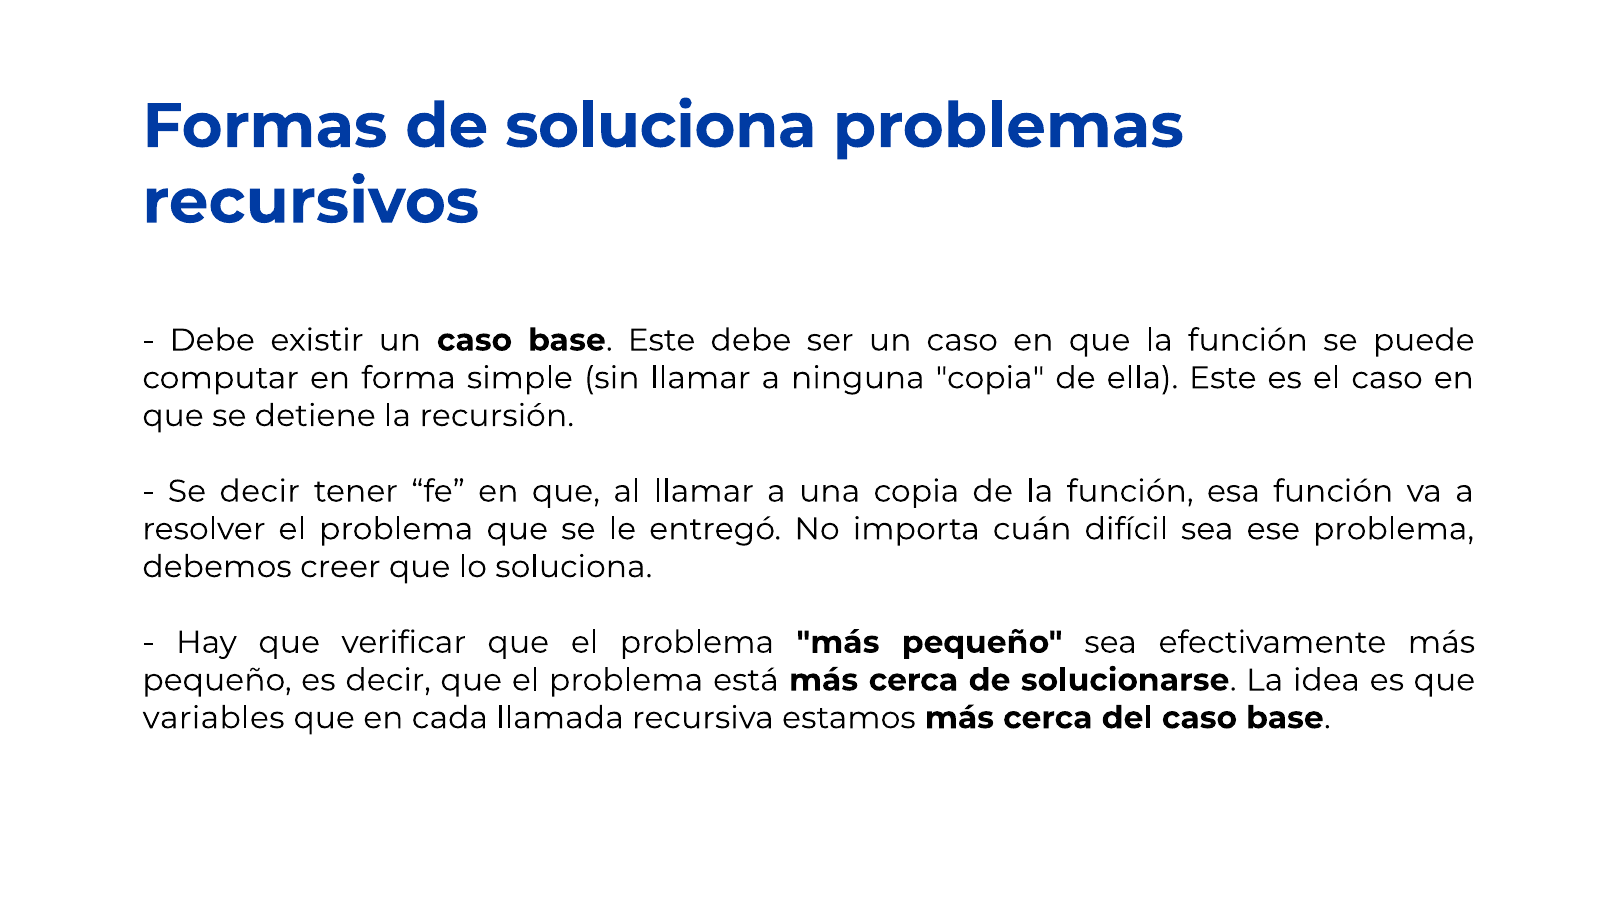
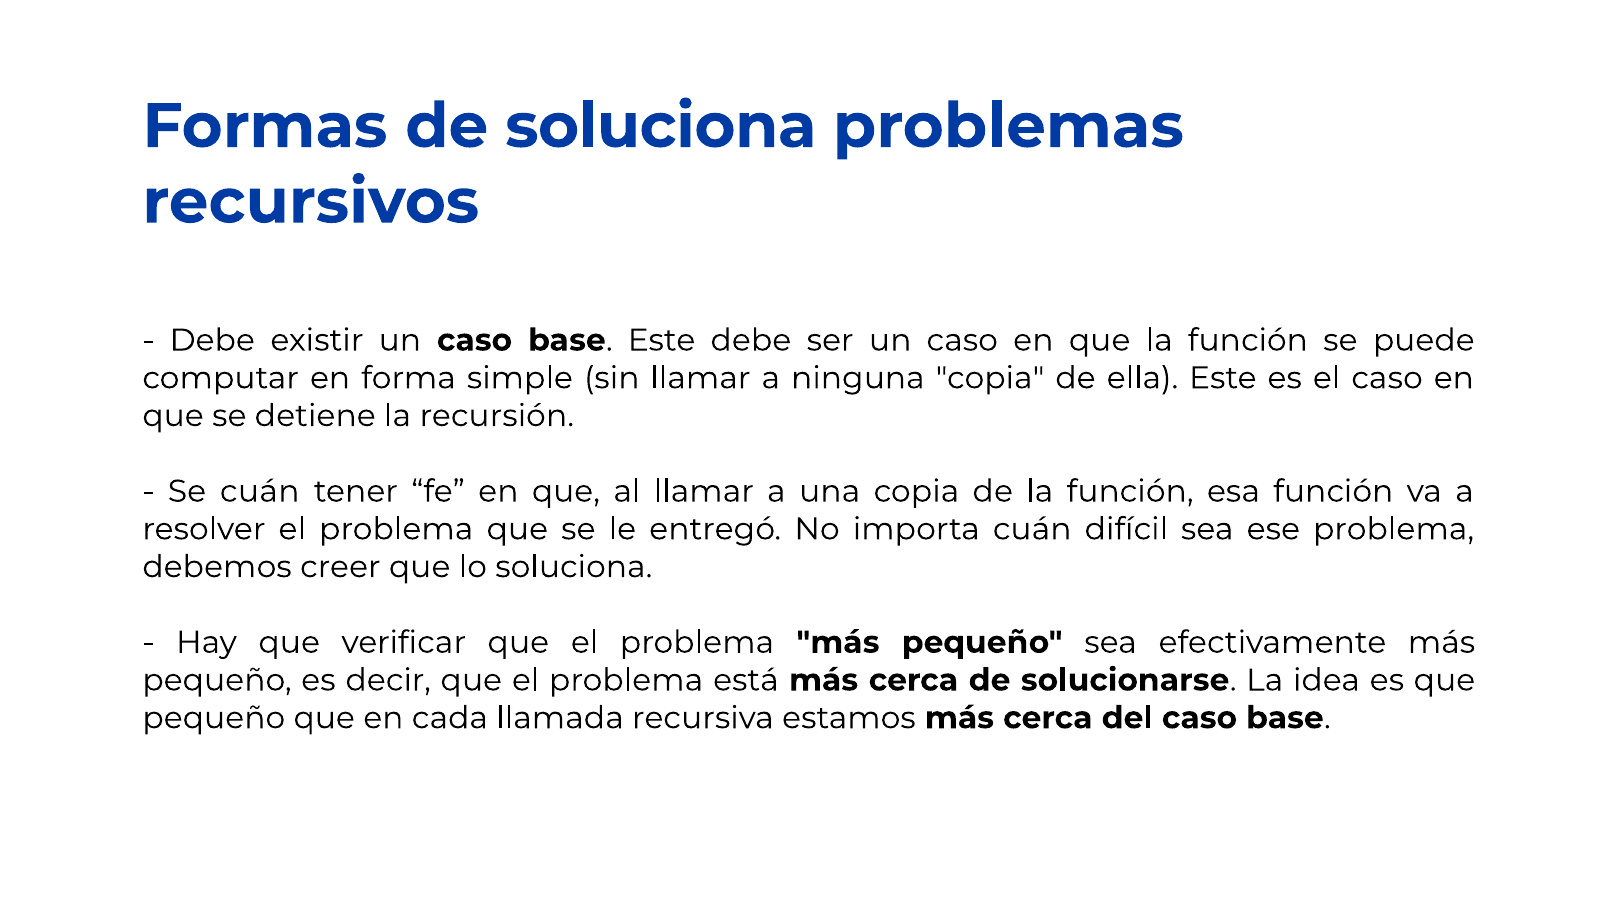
Se decir: decir -> cuán
variables at (214, 718): variables -> pequeño
